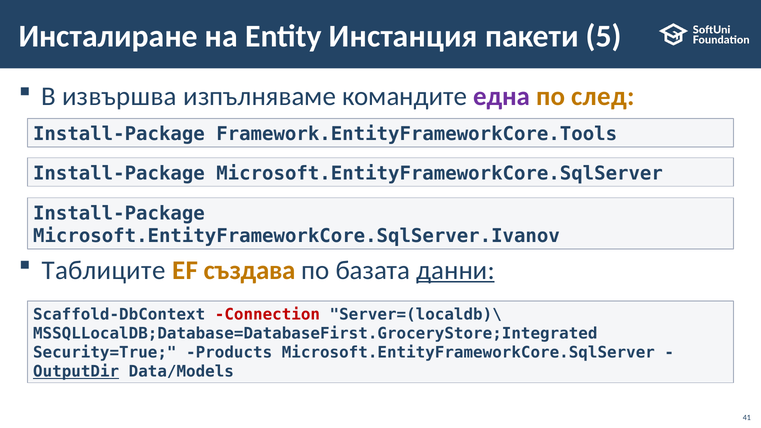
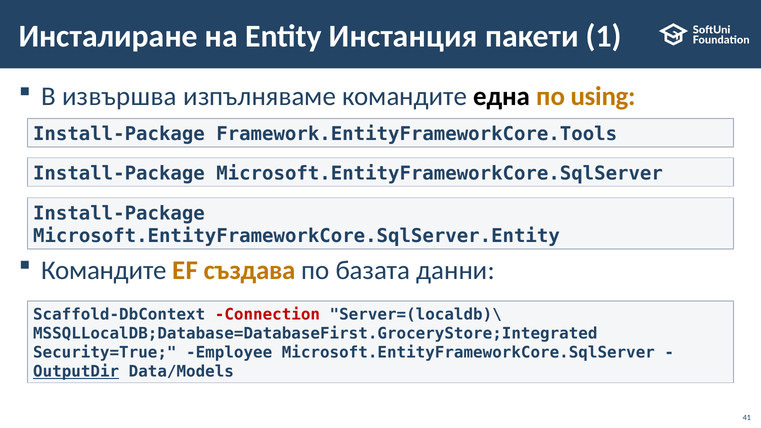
5: 5 -> 1
една colour: purple -> black
след: след -> using
Microsoft.EntityFrameworkCore.SqlServer.Ivanov: Microsoft.EntityFrameworkCore.SqlServer.Ivanov -> Microsoft.EntityFrameworkCore.SqlServer.Entity
Таблиците at (104, 270): Таблиците -> Командите
данни underline: present -> none
Products: Products -> Employee
